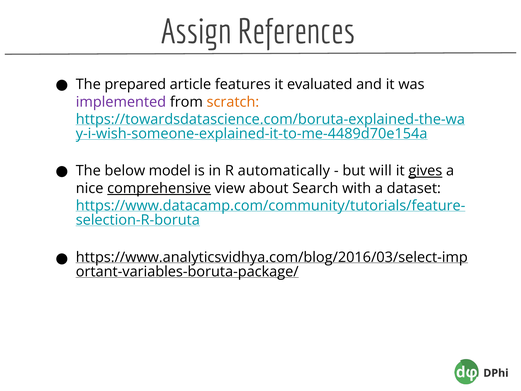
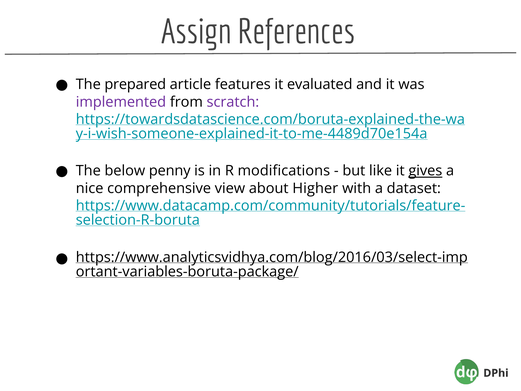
scratch colour: orange -> purple
model: model -> penny
automatically: automatically -> modifications
will: will -> like
comprehensive underline: present -> none
Search: Search -> Higher
